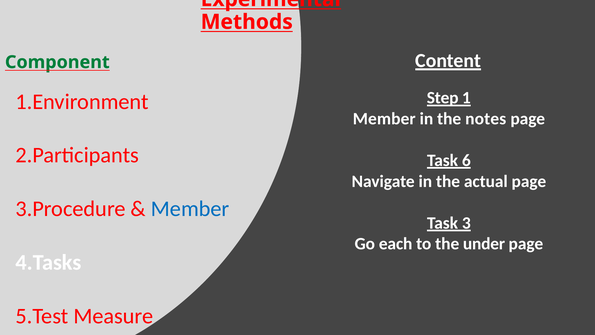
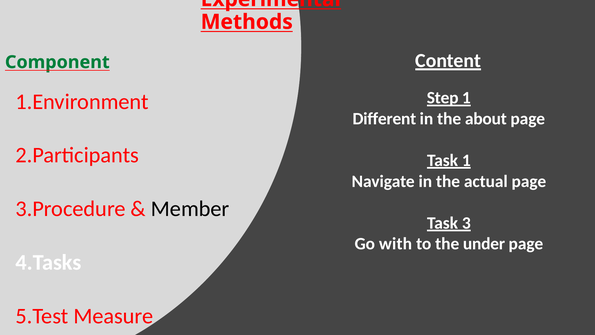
Member at (384, 119): Member -> Different
notes: notes -> about
Task 6: 6 -> 1
Member at (190, 209) colour: blue -> black
each: each -> with
